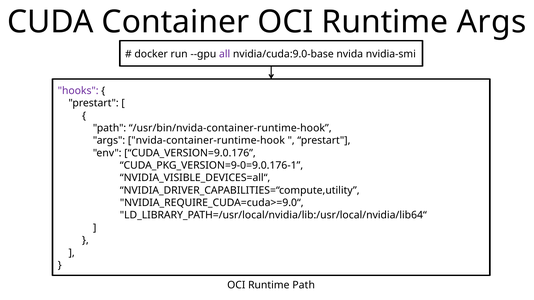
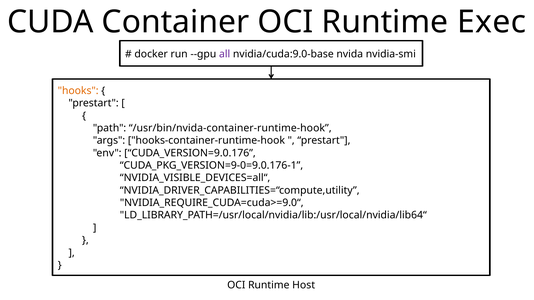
Args at (492, 22): Args -> Exec
hooks colour: purple -> orange
nvida-container-runtime-hook: nvida-container-runtime-hook -> hooks-container-runtime-hook
Runtime Path: Path -> Host
